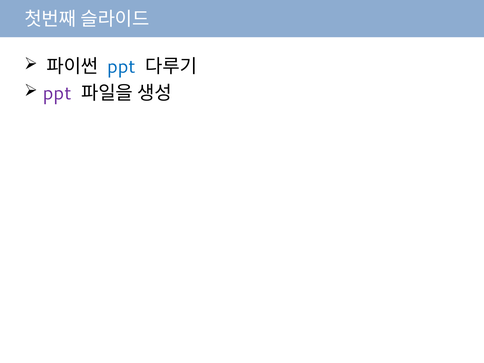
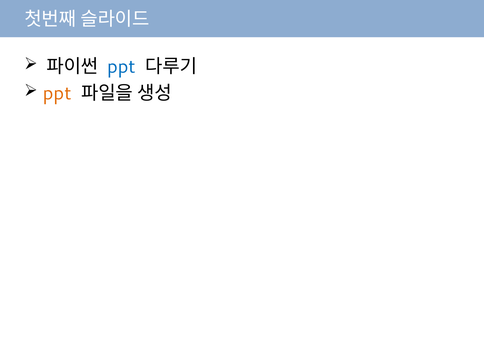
ppt at (57, 93) colour: purple -> orange
